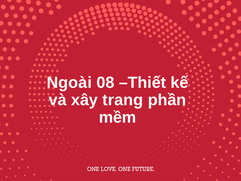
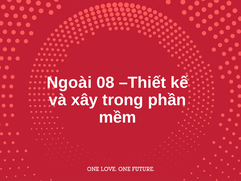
trang: trang -> trong
